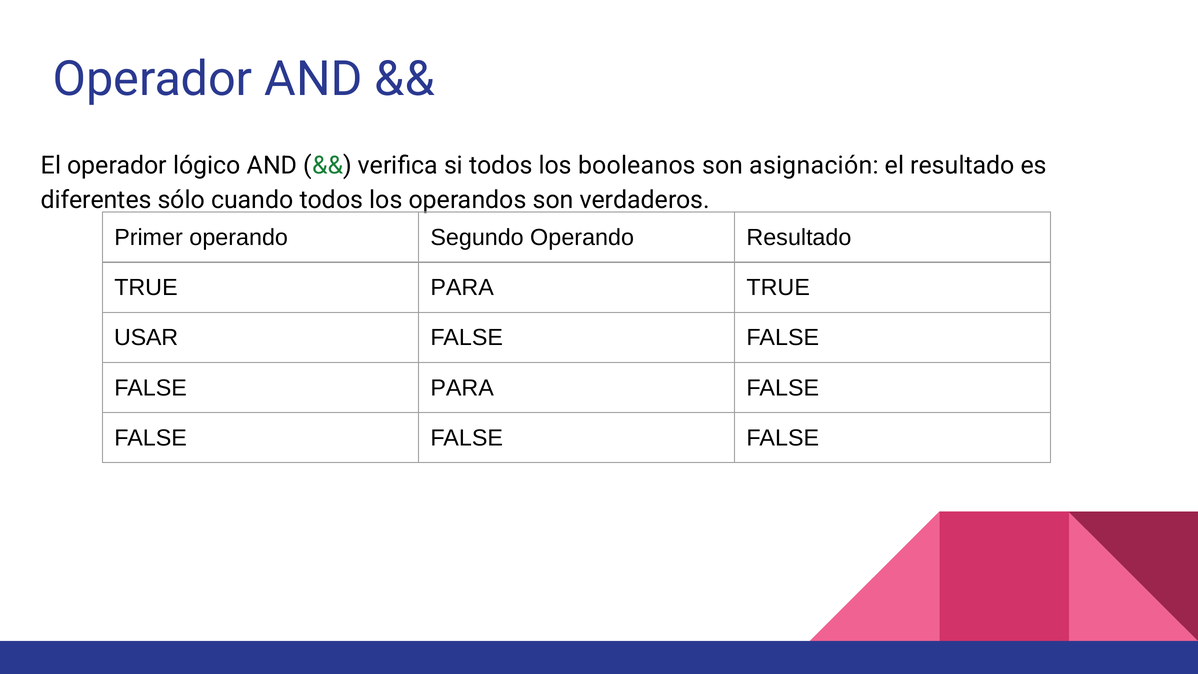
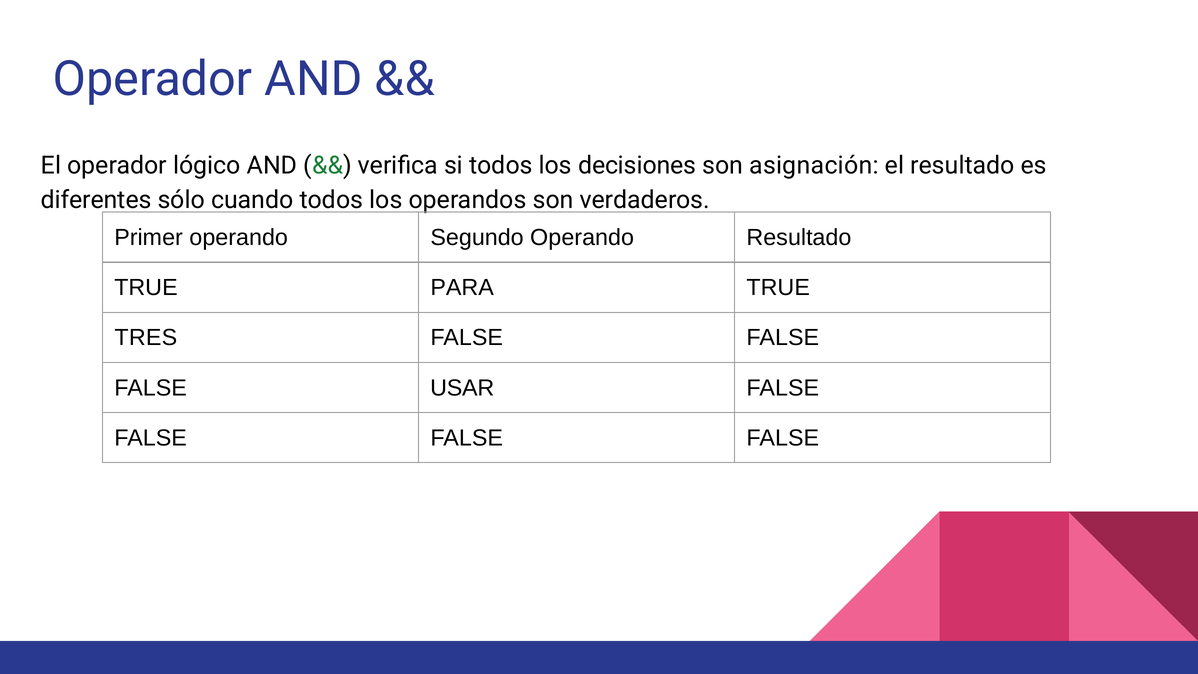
booleanos: booleanos -> decisiones
USAR: USAR -> TRES
FALSE PARA: PARA -> USAR
